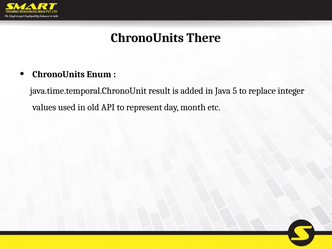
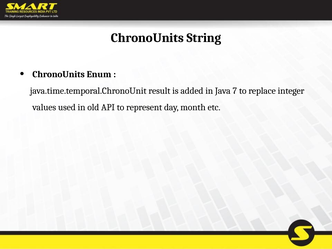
There: There -> String
5: 5 -> 7
